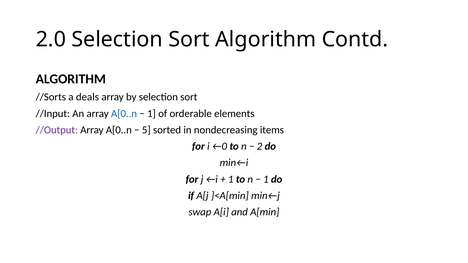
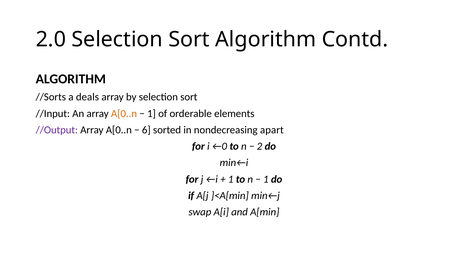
A[0..n at (124, 114) colour: blue -> orange
5: 5 -> 6
items: items -> apart
